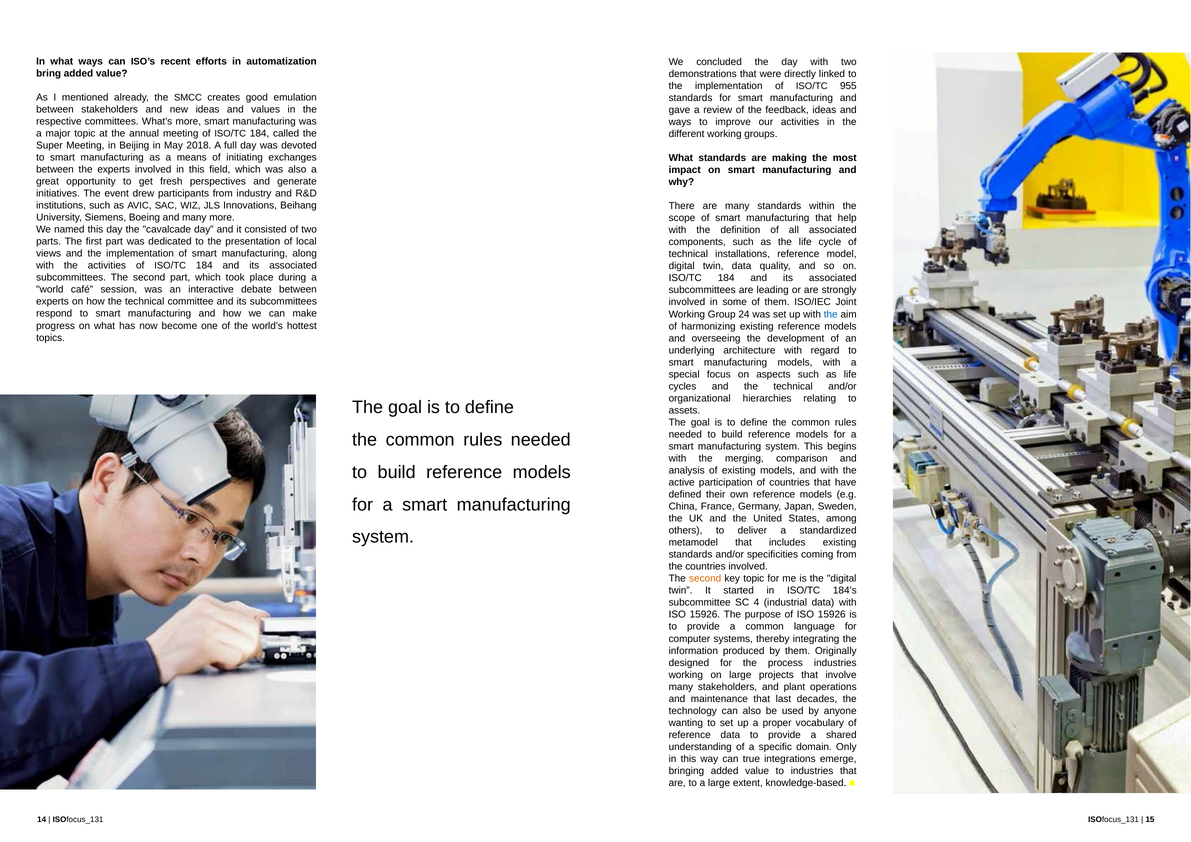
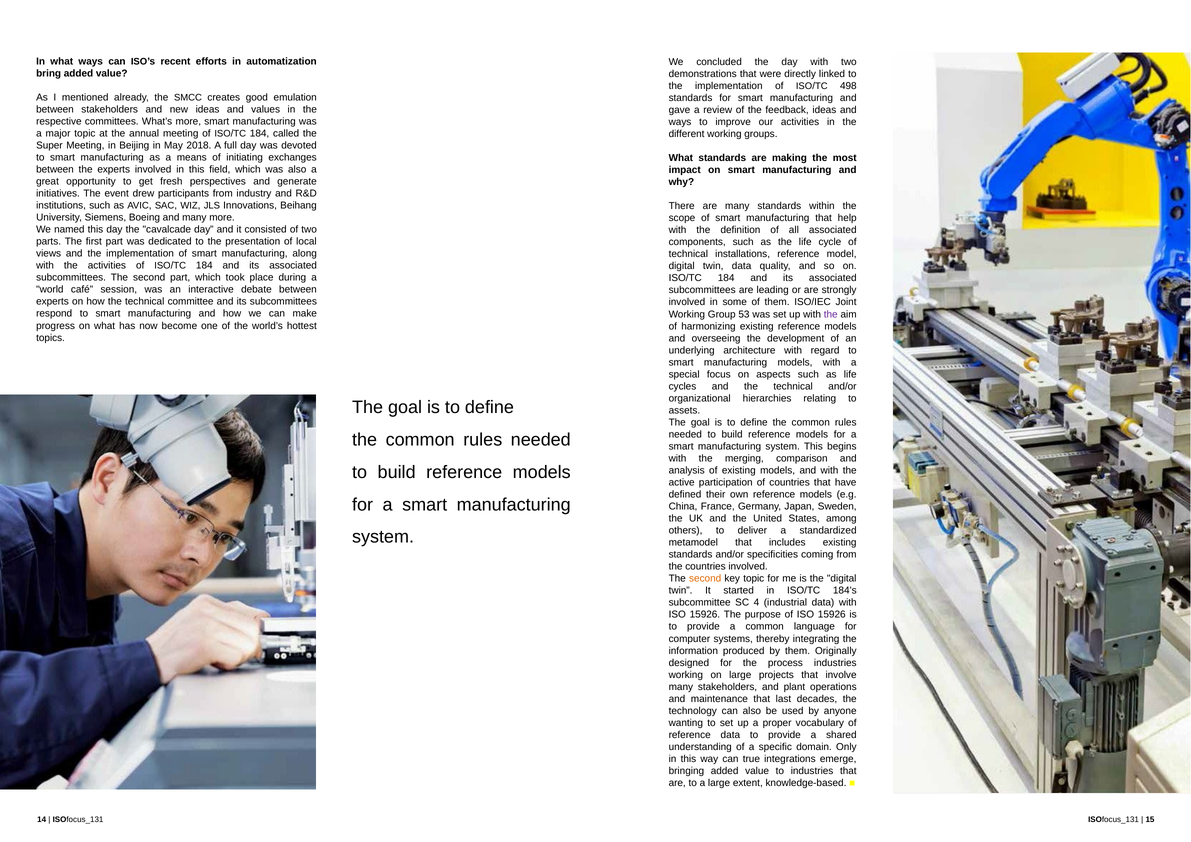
955: 955 -> 498
24: 24 -> 53
the at (831, 314) colour: blue -> purple
